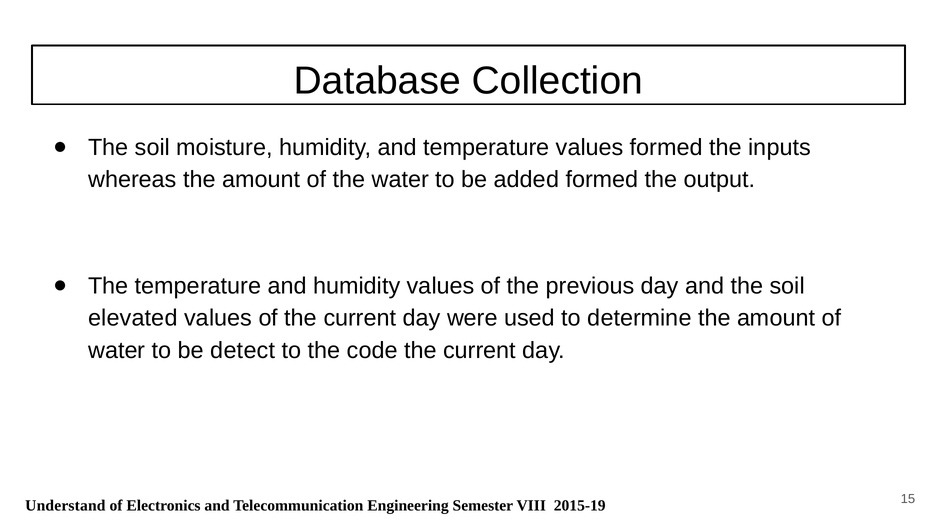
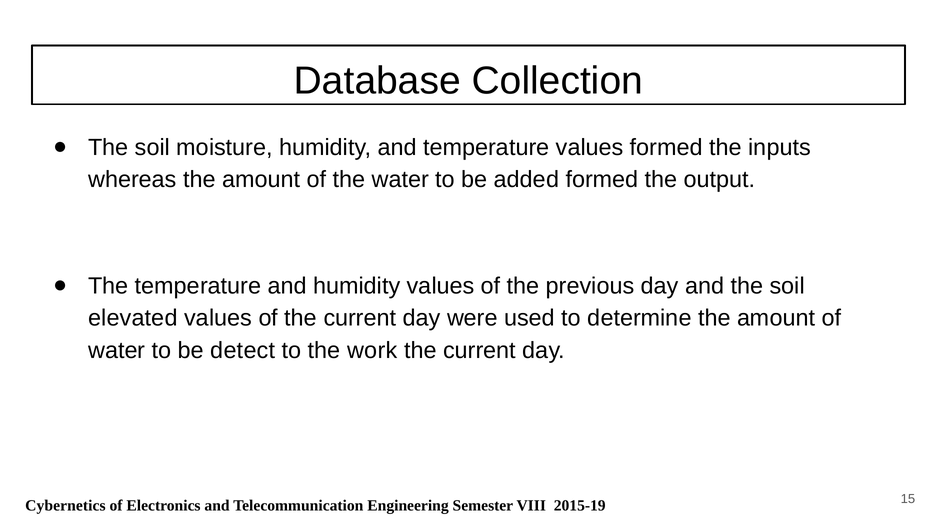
code: code -> work
Understand: Understand -> Cybernetics
